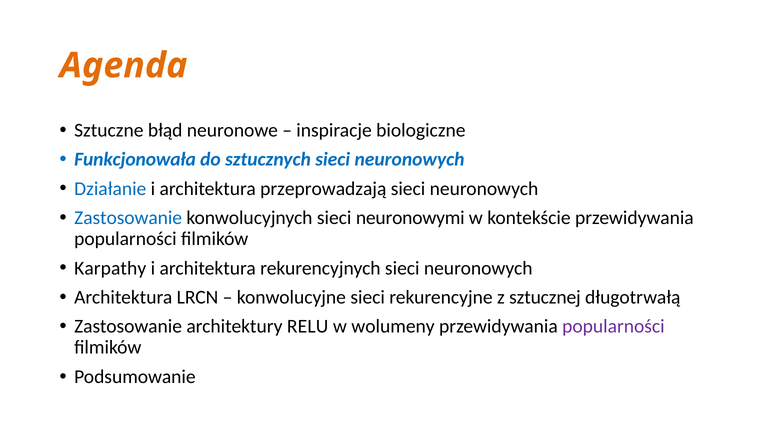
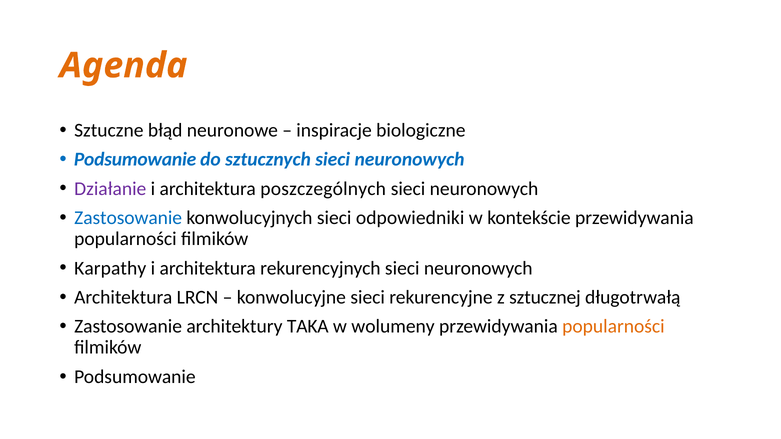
Funkcjonowała at (135, 160): Funkcjonowała -> Podsumowanie
Działanie colour: blue -> purple
przeprowadzają: przeprowadzają -> poszczególnych
neuronowymi: neuronowymi -> odpowiedniki
RELU: RELU -> TAKA
popularności at (613, 327) colour: purple -> orange
